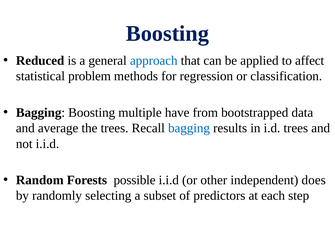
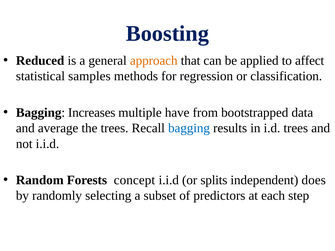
approach colour: blue -> orange
problem: problem -> samples
Bagging Boosting: Boosting -> Increases
possible: possible -> concept
other: other -> splits
